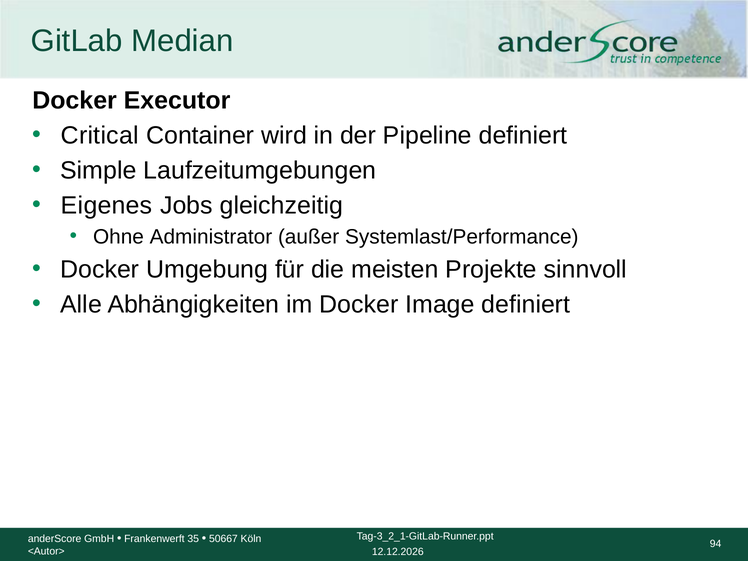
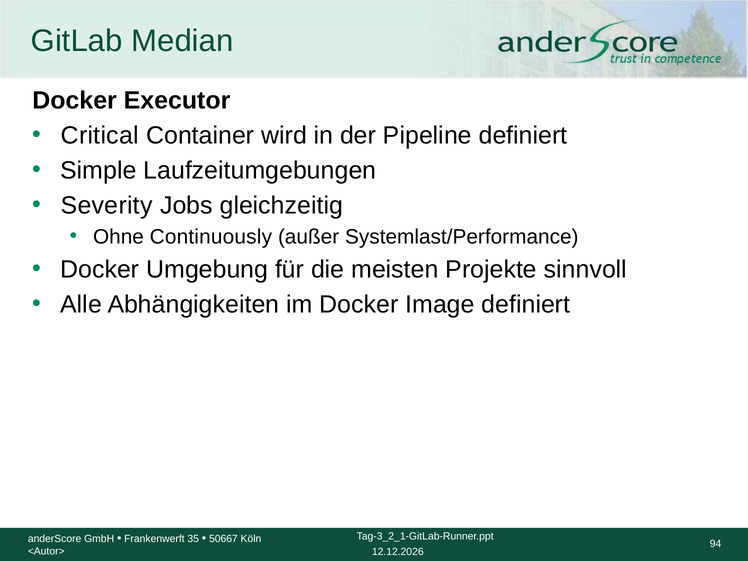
Eigenes: Eigenes -> Severity
Administrator: Administrator -> Continuously
